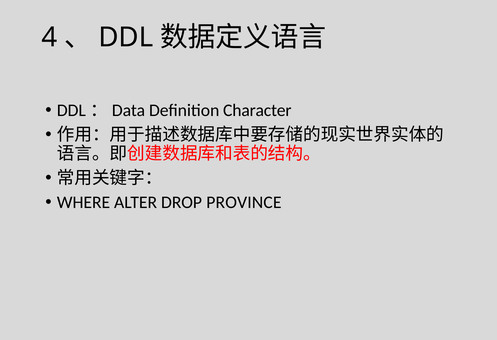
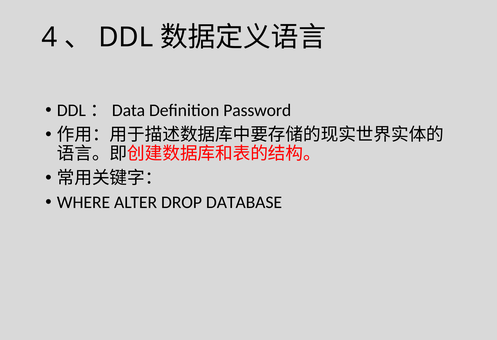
Character: Character -> Password
PROVINCE: PROVINCE -> DATABASE
